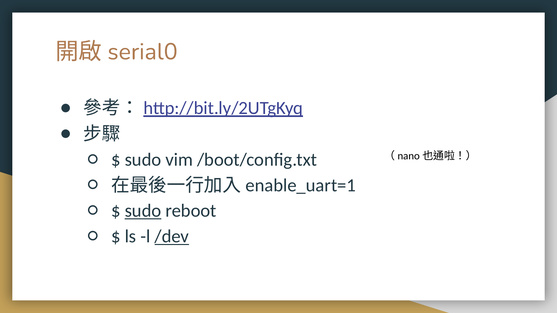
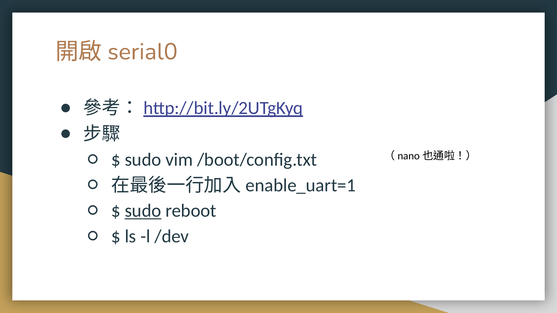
/dev underline: present -> none
